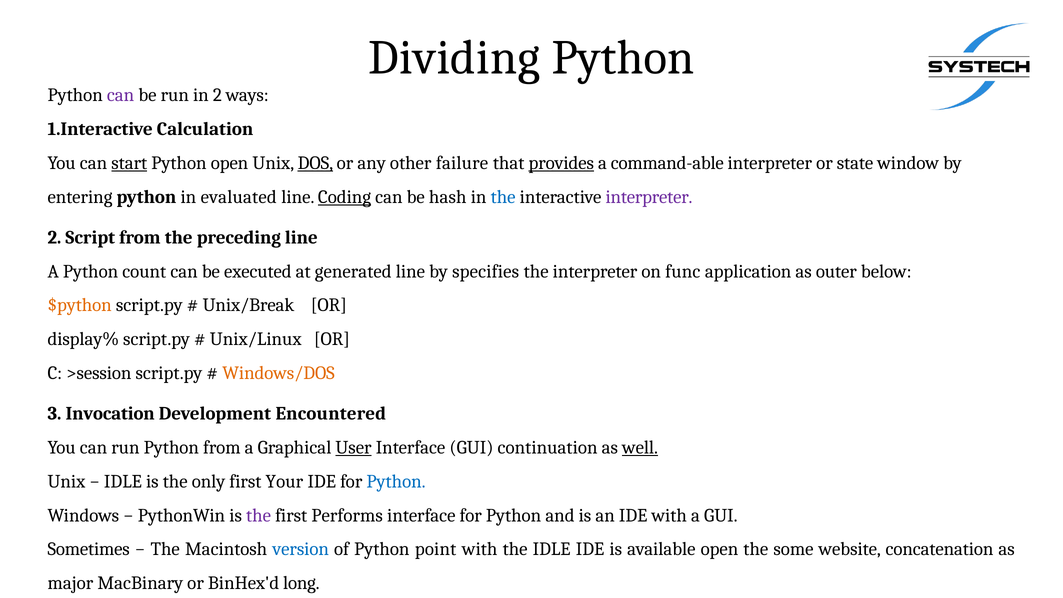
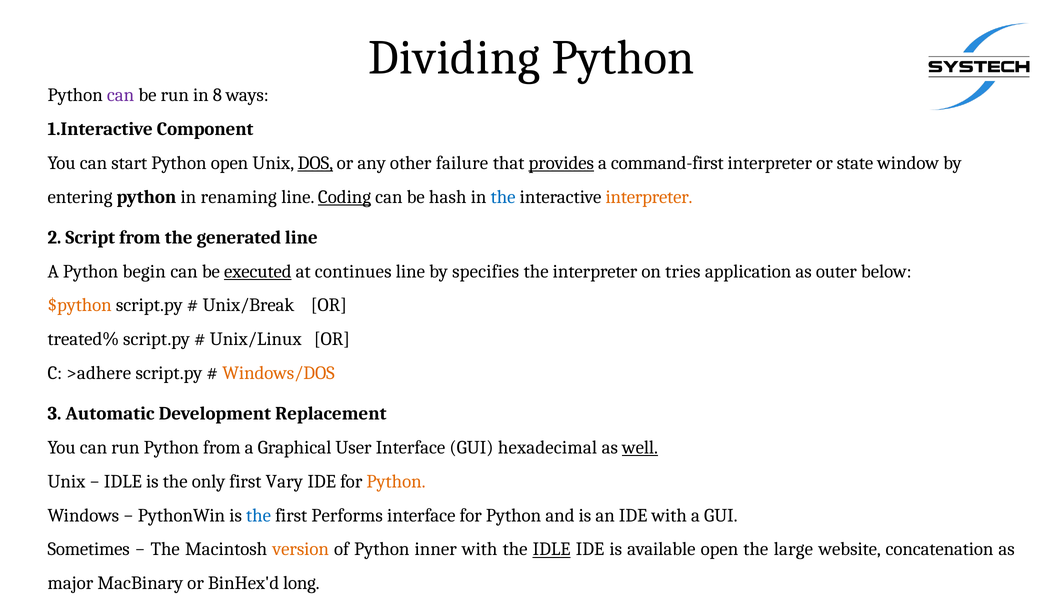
in 2: 2 -> 8
Calculation: Calculation -> Component
start underline: present -> none
command-able: command-able -> command-first
evaluated: evaluated -> renaming
interpreter at (649, 197) colour: purple -> orange
preceding: preceding -> generated
count: count -> begin
executed underline: none -> present
generated: generated -> continues
func: func -> tries
display%: display% -> treated%
>session: >session -> >adhere
Invocation: Invocation -> Automatic
Encountered: Encountered -> Replacement
User underline: present -> none
continuation: continuation -> hexadecimal
Your: Your -> Vary
Python at (396, 481) colour: blue -> orange
the at (259, 515) colour: purple -> blue
version colour: blue -> orange
point: point -> inner
IDLE at (552, 549) underline: none -> present
some: some -> large
